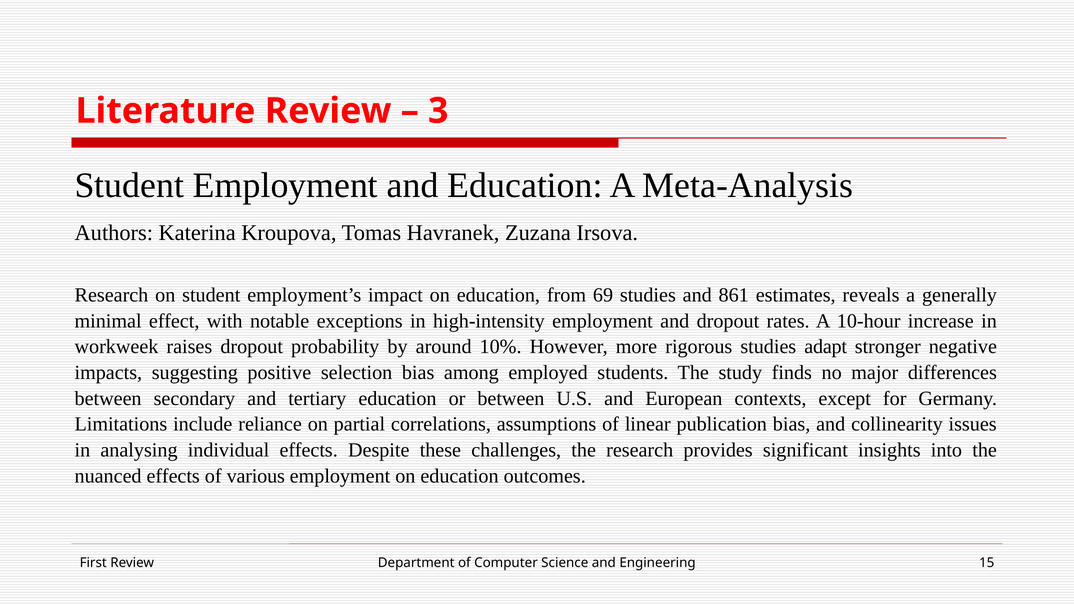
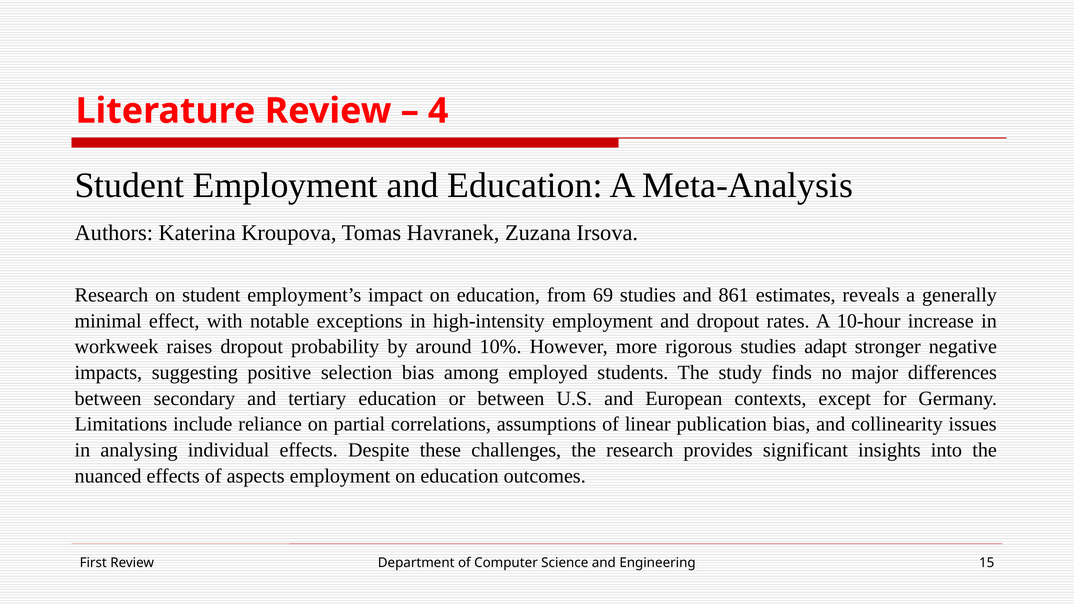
3: 3 -> 4
various: various -> aspects
